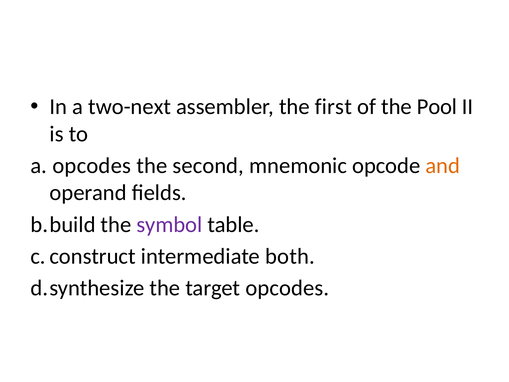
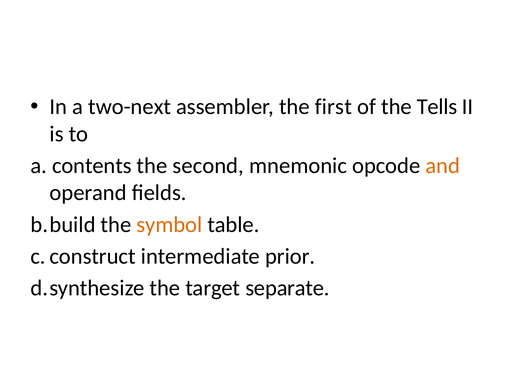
Pool: Pool -> Tells
a opcodes: opcodes -> contents
symbol colour: purple -> orange
both: both -> prior
target opcodes: opcodes -> separate
